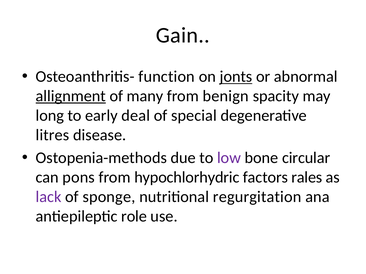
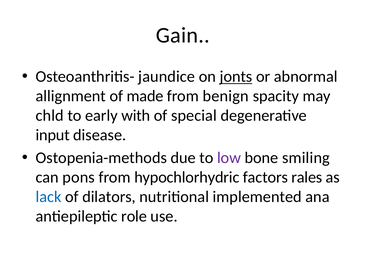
function: function -> jaundice
allignment underline: present -> none
many: many -> made
long: long -> chld
deal: deal -> with
litres: litres -> input
circular: circular -> smiling
lack colour: purple -> blue
sponge: sponge -> dilators
regurgitation: regurgitation -> implemented
